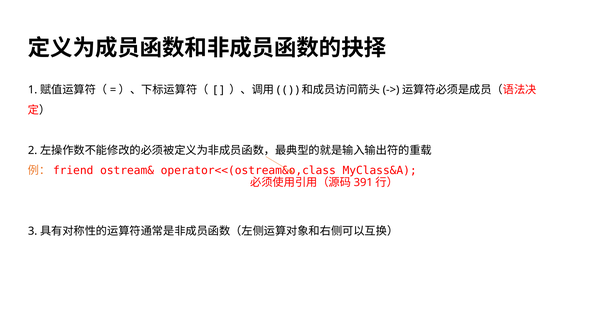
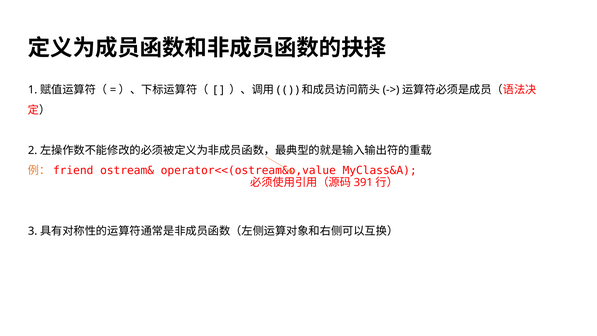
operator<<(ostream&o,class: operator<<(ostream&o,class -> operator<<(ostream&o,value
